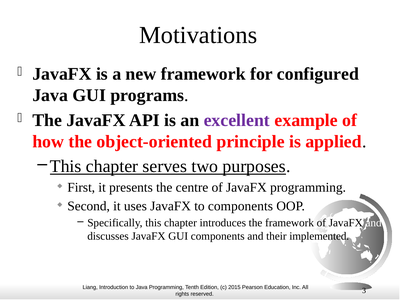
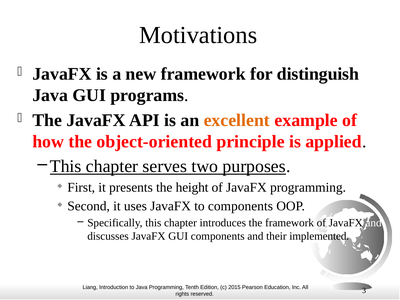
configured: configured -> distinguish
excellent colour: purple -> orange
centre: centre -> height
